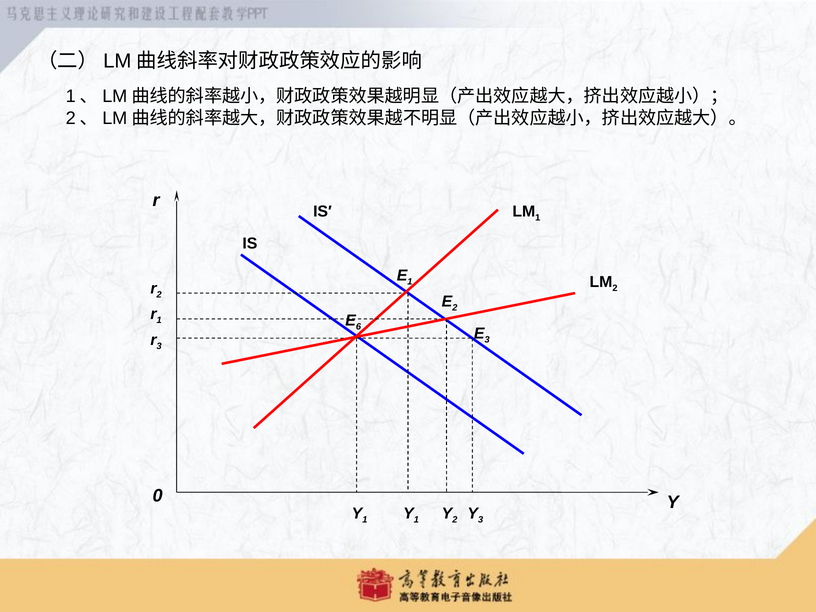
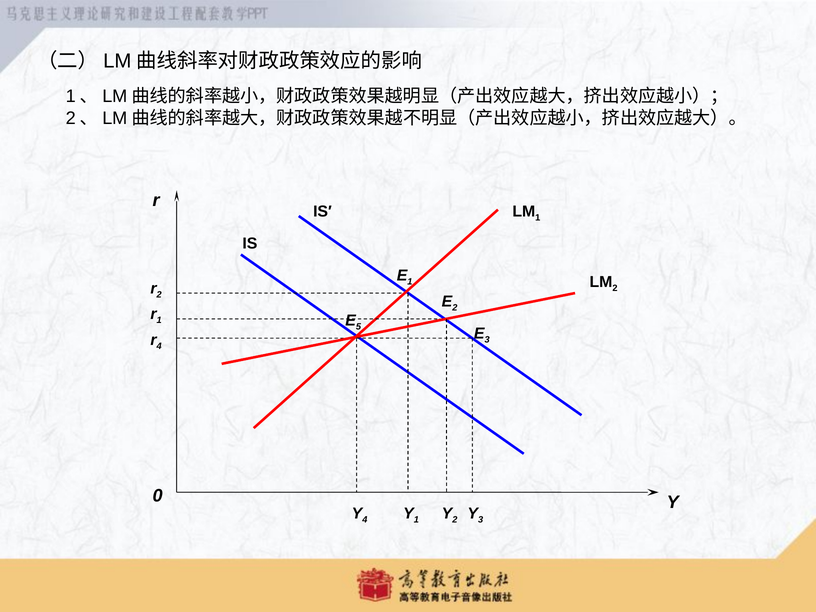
6: 6 -> 5
r 3: 3 -> 4
1 at (365, 520): 1 -> 4
